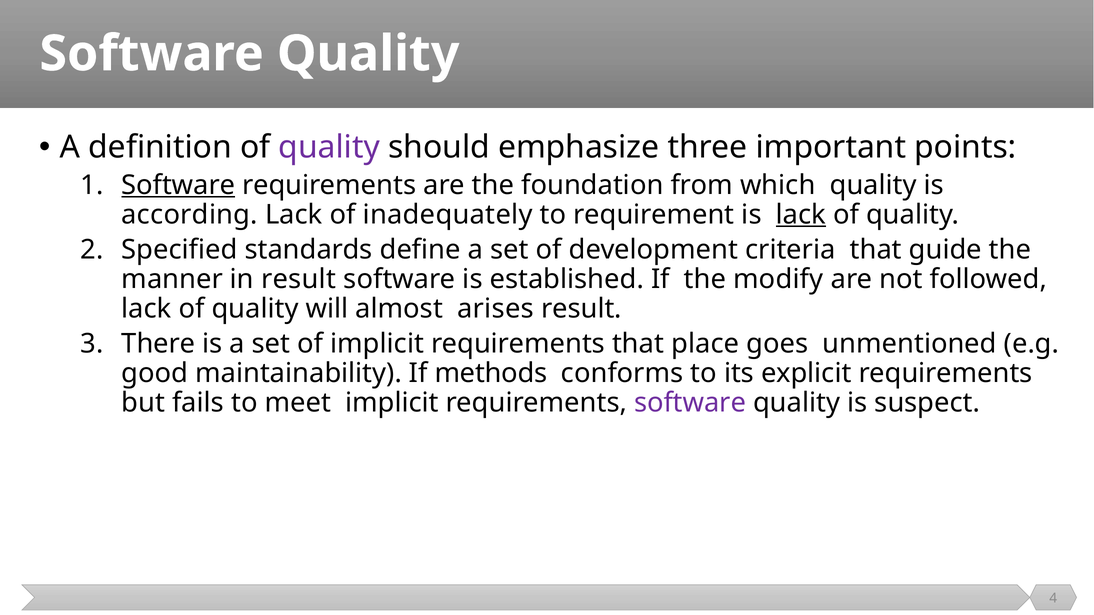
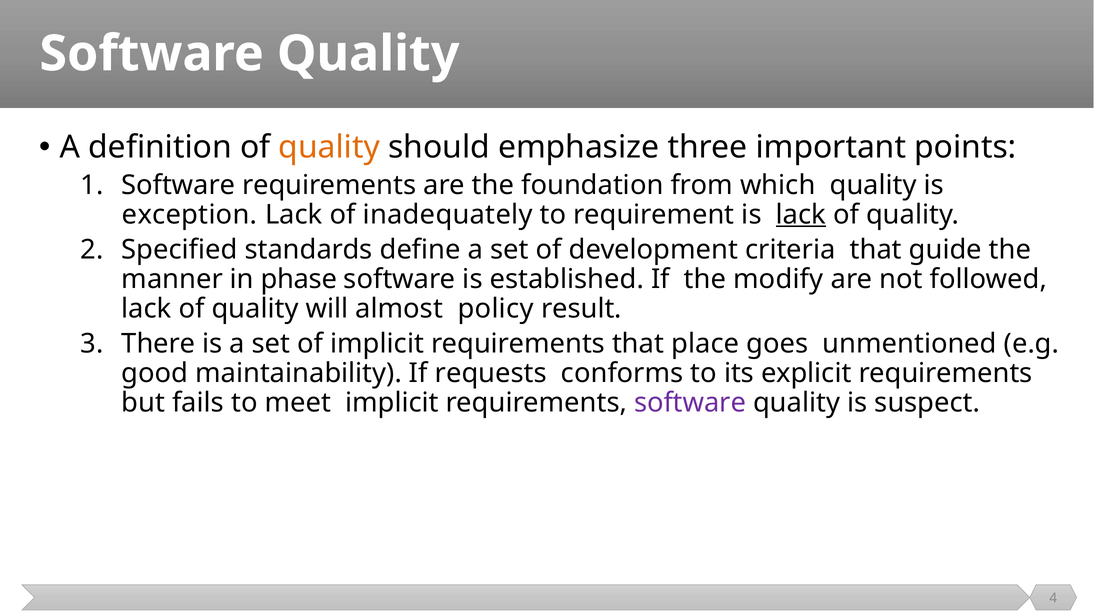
quality at (329, 147) colour: purple -> orange
Software at (178, 185) underline: present -> none
according: according -> exception
in result: result -> phase
arises: arises -> policy
methods: methods -> requests
